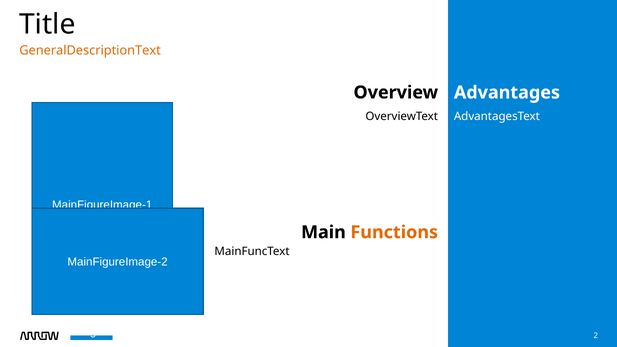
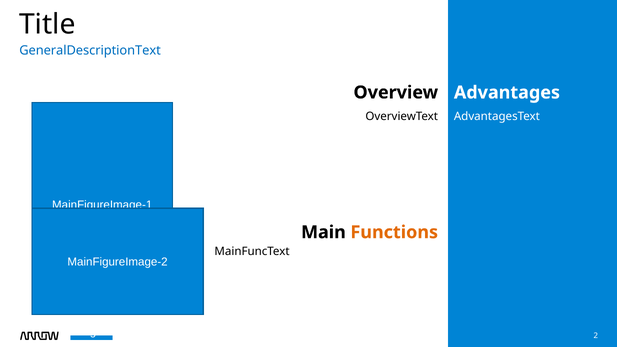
GeneralDescriptionText colour: orange -> blue
